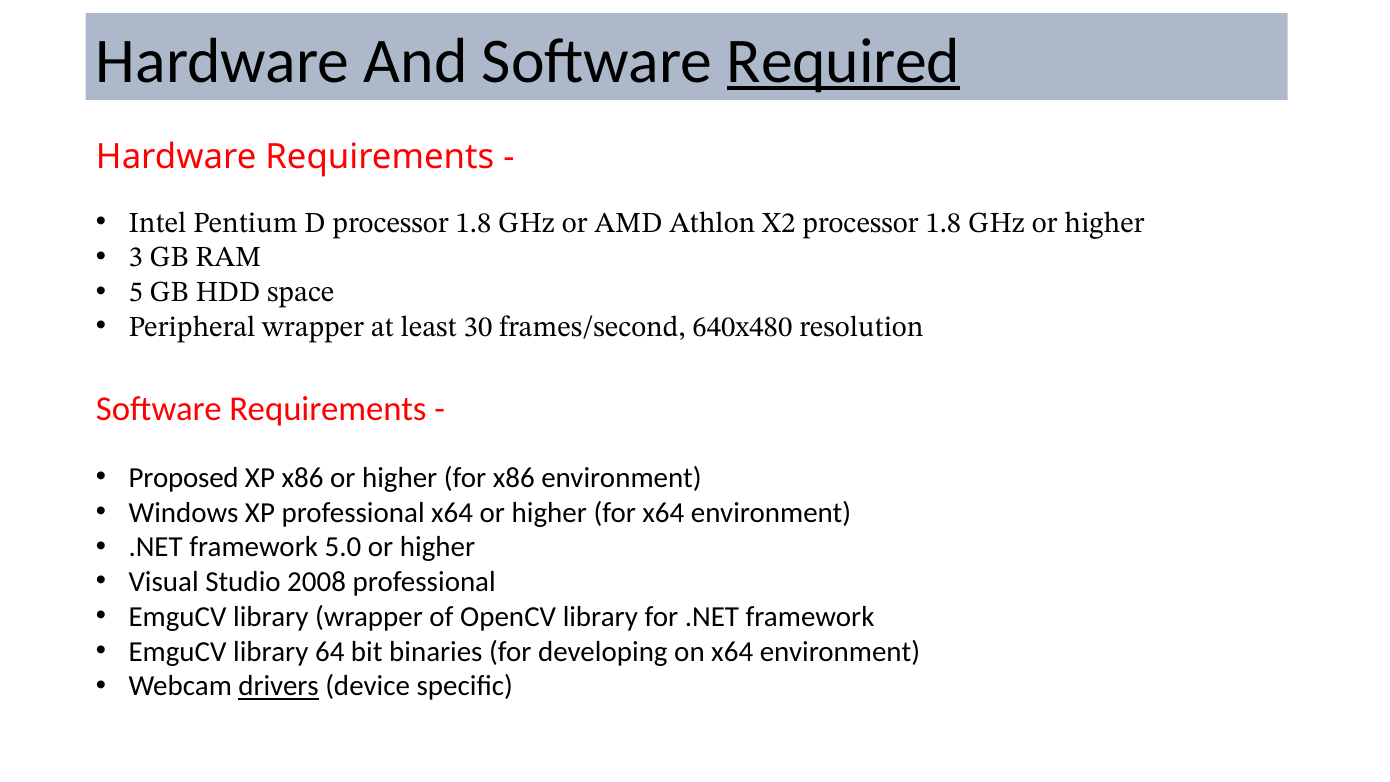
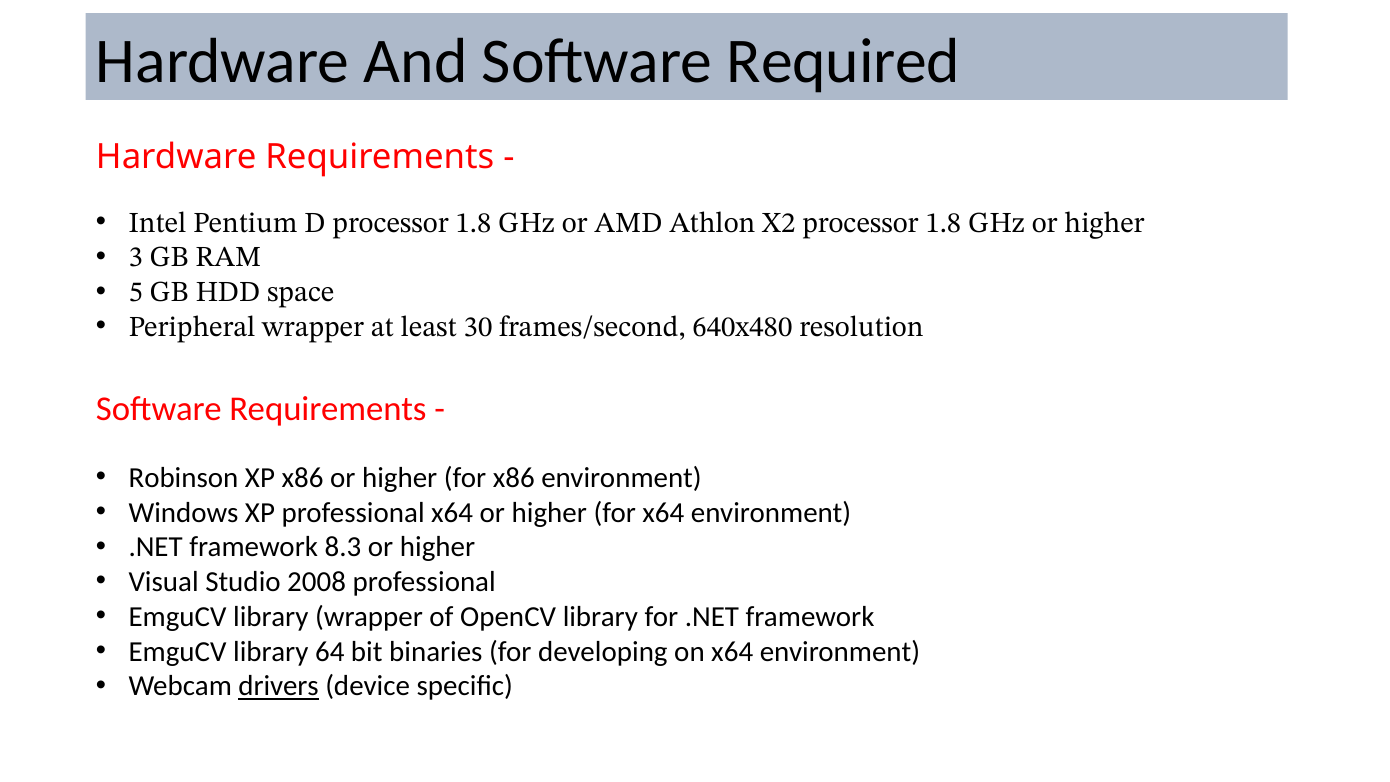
Required underline: present -> none
Proposed: Proposed -> Robinson
5.0: 5.0 -> 8.3
